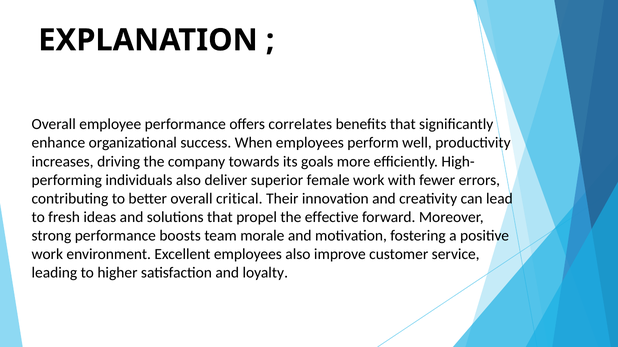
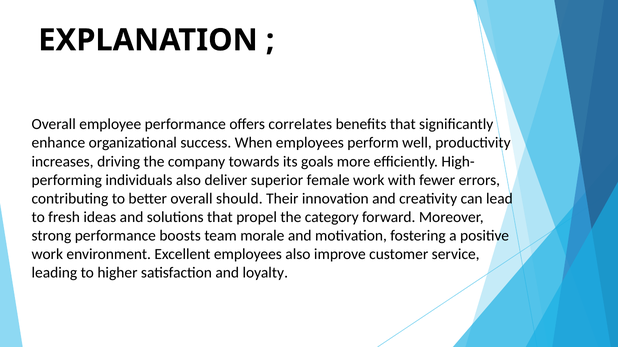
critical: critical -> should
effective: effective -> category
